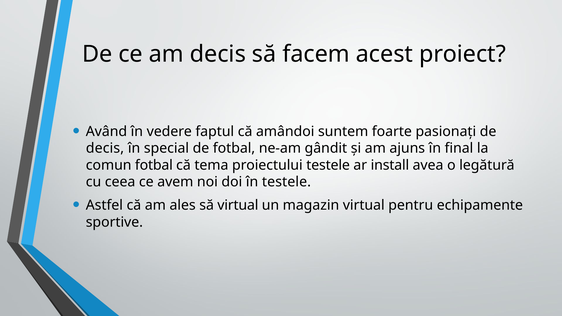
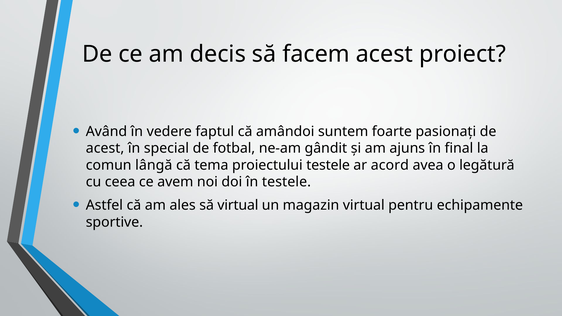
decis at (105, 148): decis -> acest
comun fotbal: fotbal -> lângă
install: install -> acord
